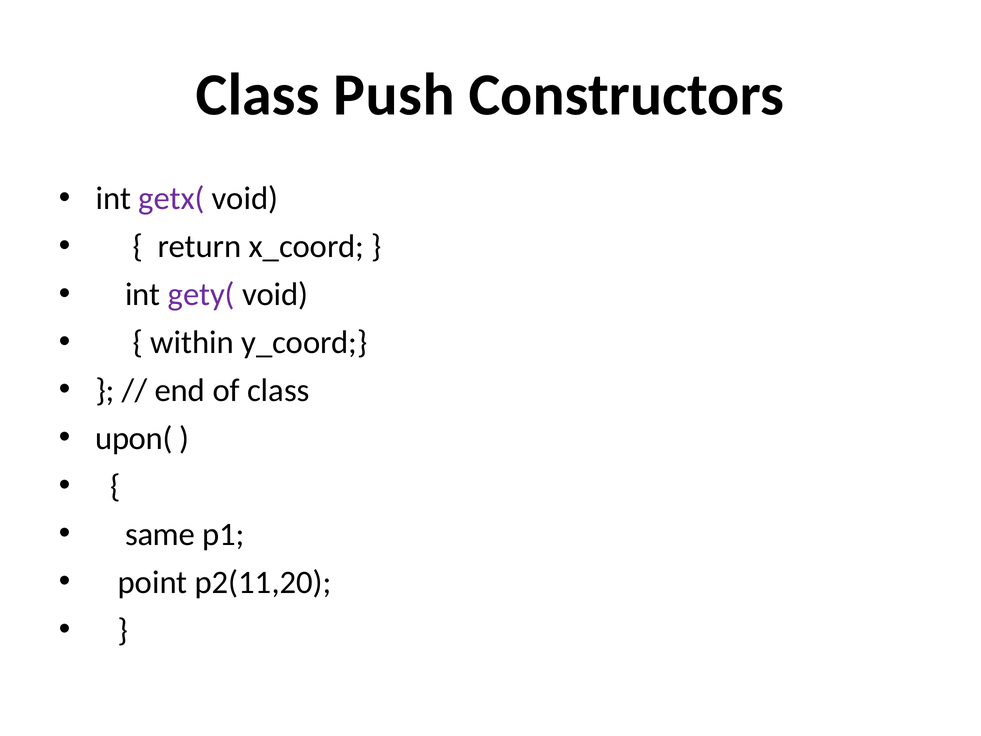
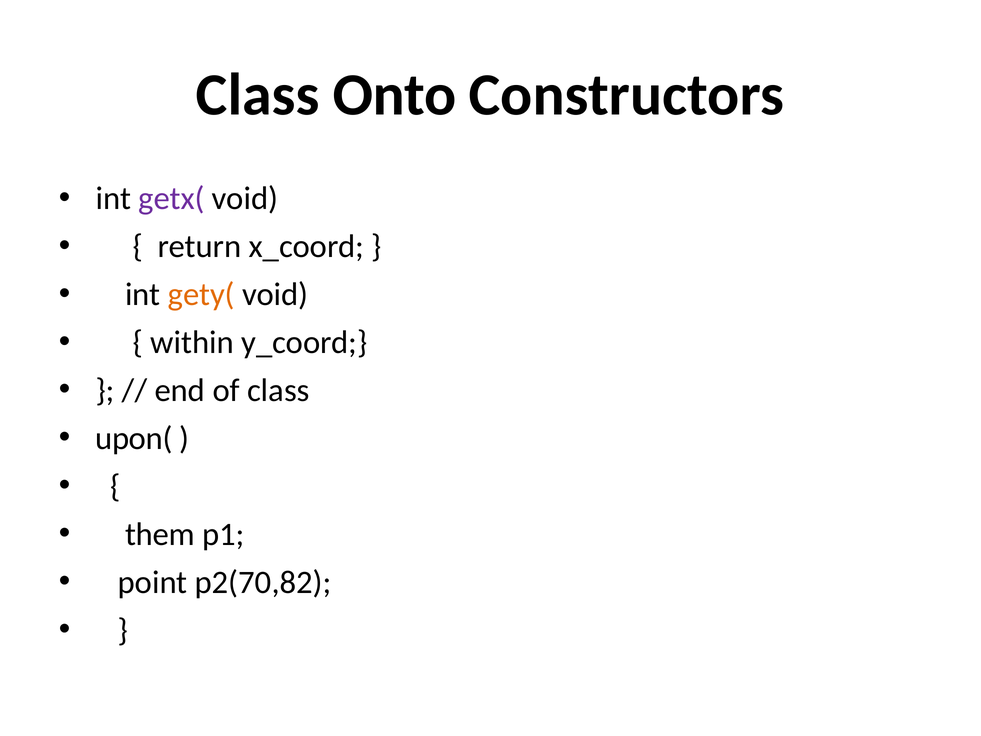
Push: Push -> Onto
gety( colour: purple -> orange
same: same -> them
p2(11,20: p2(11,20 -> p2(70,82
